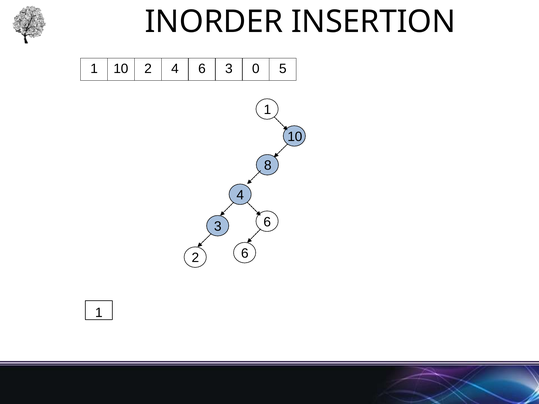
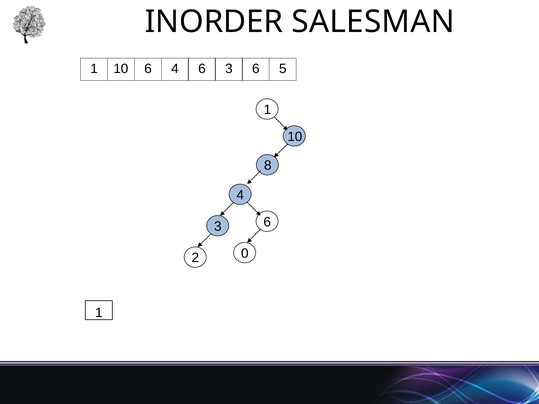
INSERTION: INSERTION -> SALESMAN
10 2: 2 -> 6
3 0: 0 -> 6
2 6: 6 -> 0
